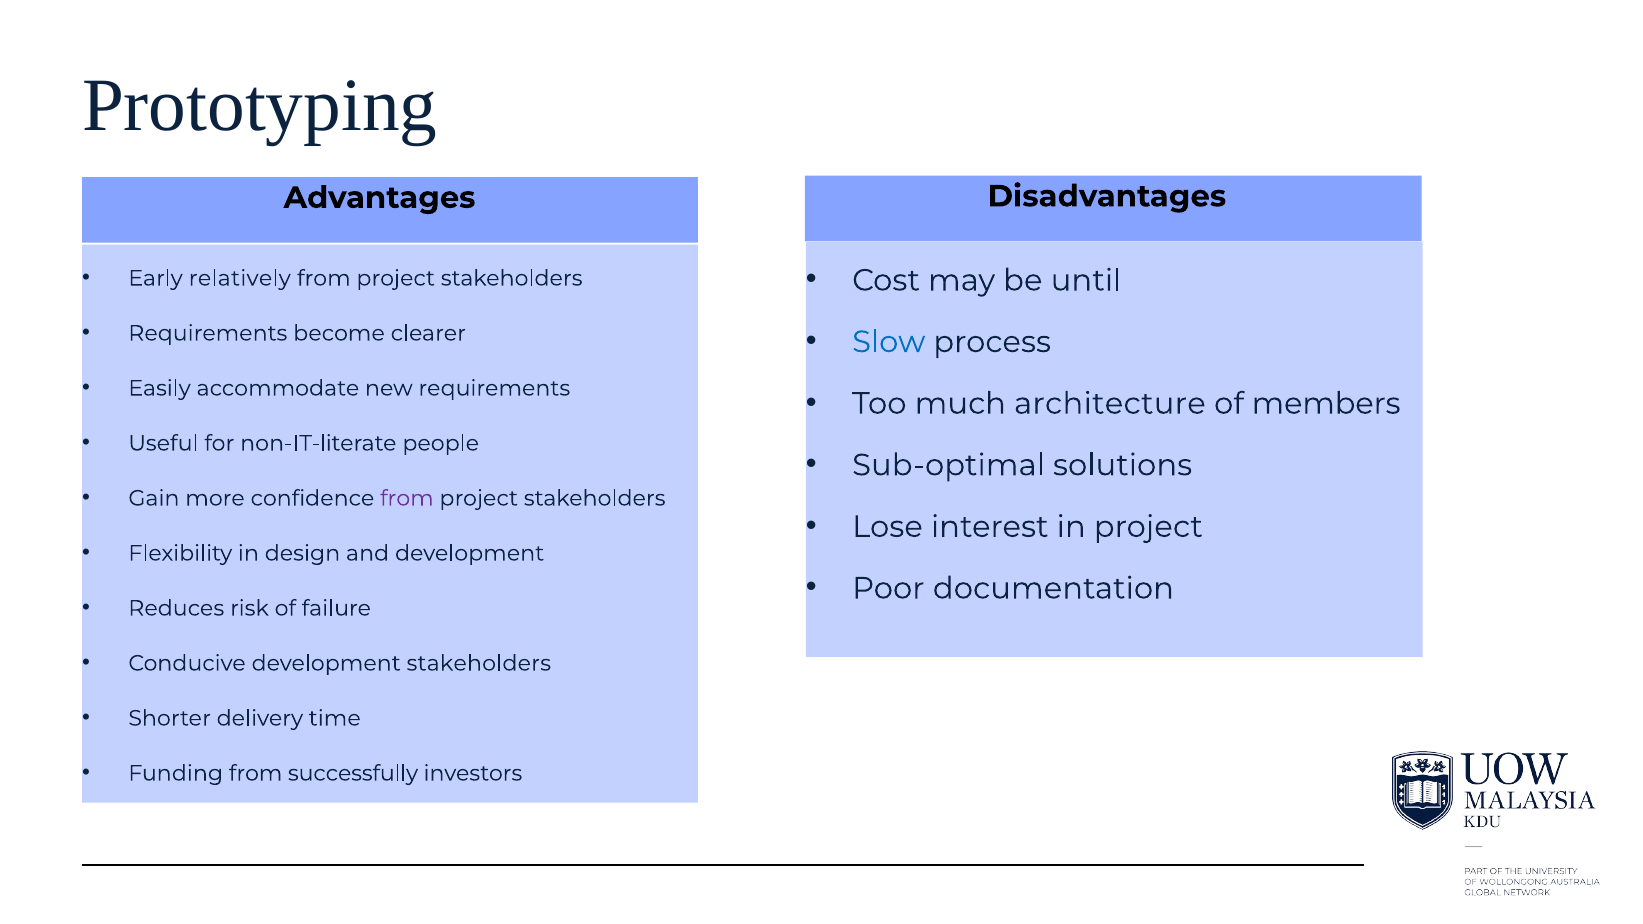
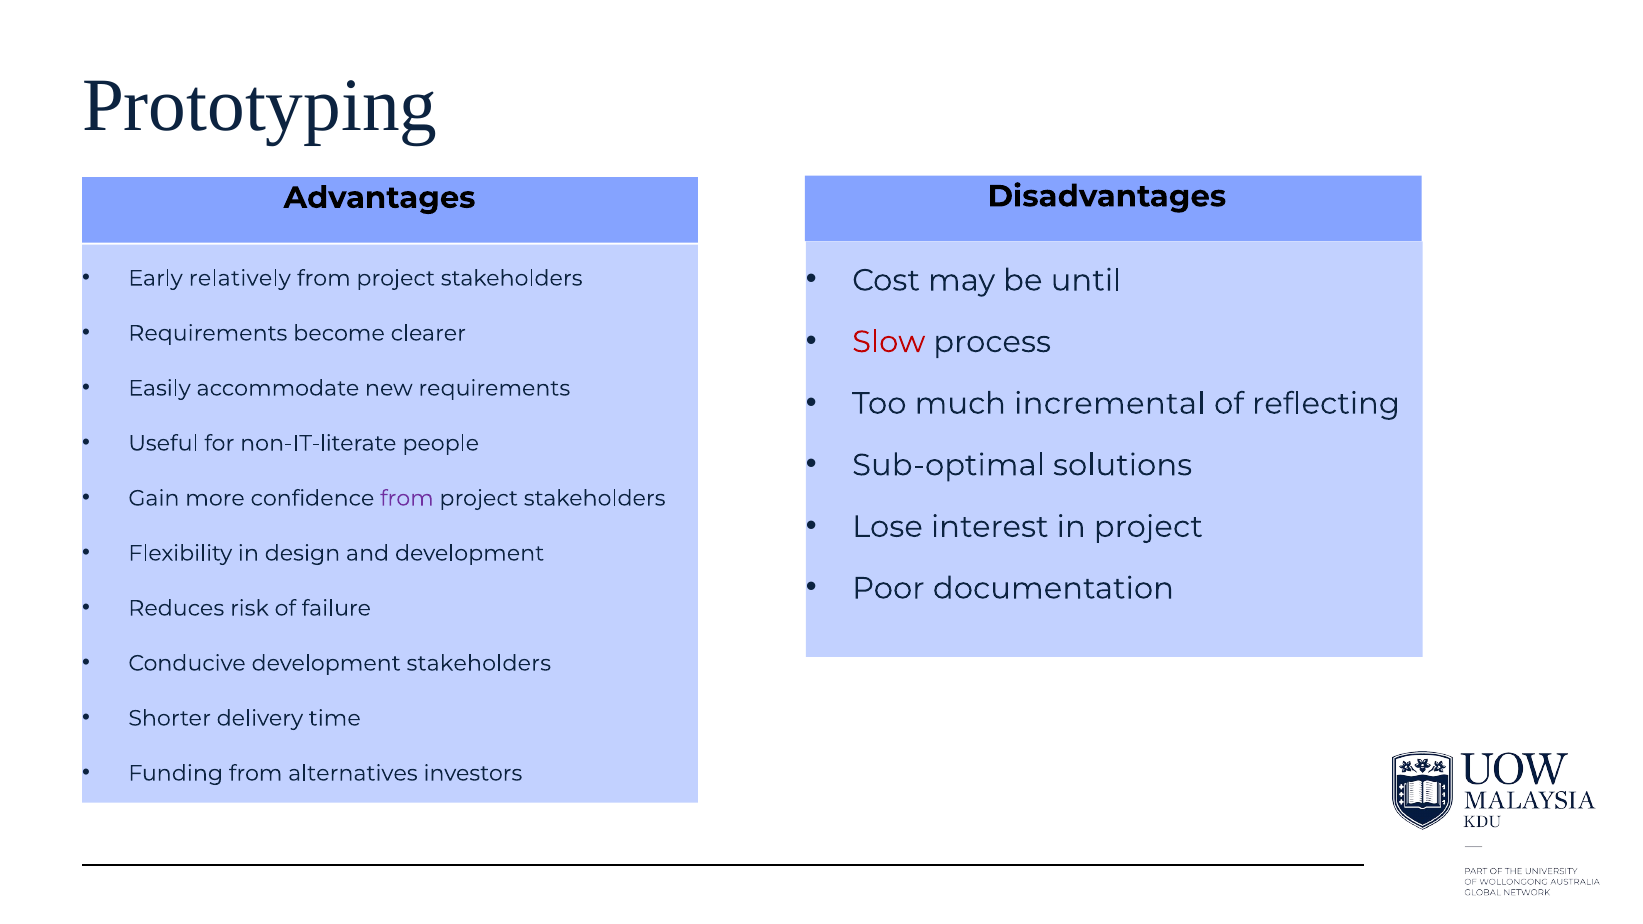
Slow colour: blue -> red
architecture: architecture -> incremental
members: members -> reflecting
successfully: successfully -> alternatives
